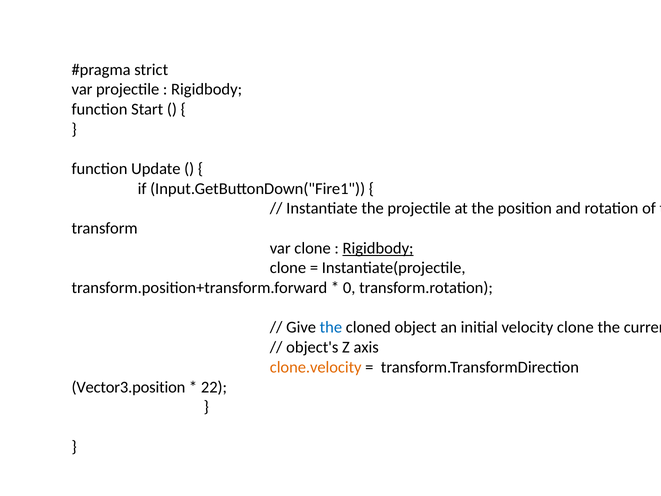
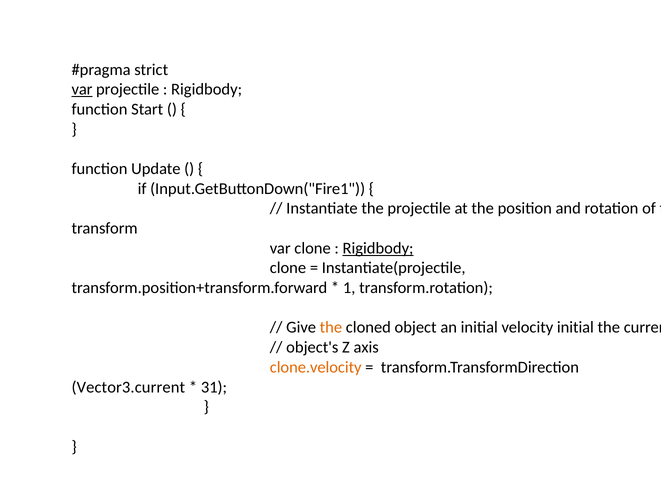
var at (82, 89) underline: none -> present
0: 0 -> 1
the at (331, 327) colour: blue -> orange
velocity clone: clone -> initial
Vector3.position: Vector3.position -> Vector3.current
22: 22 -> 31
